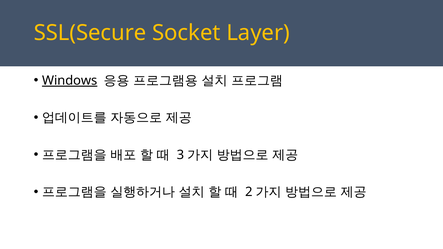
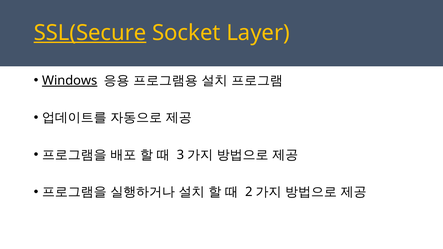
SSL(Secure underline: none -> present
